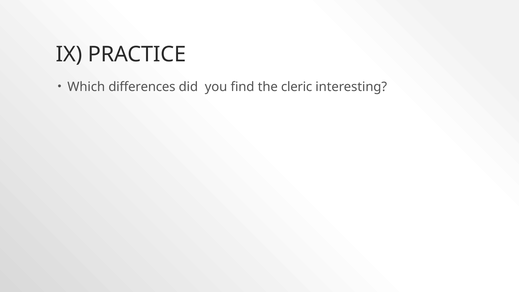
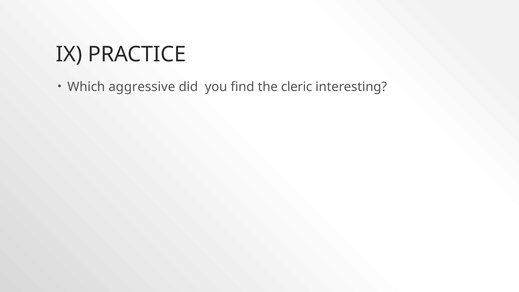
differences: differences -> aggressive
